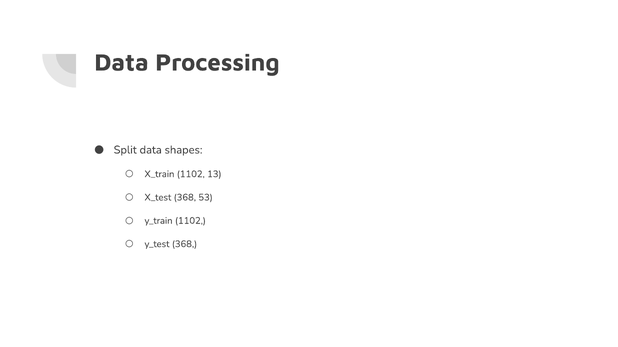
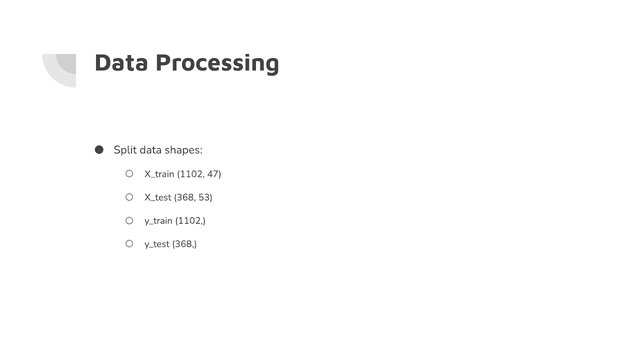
13: 13 -> 47
